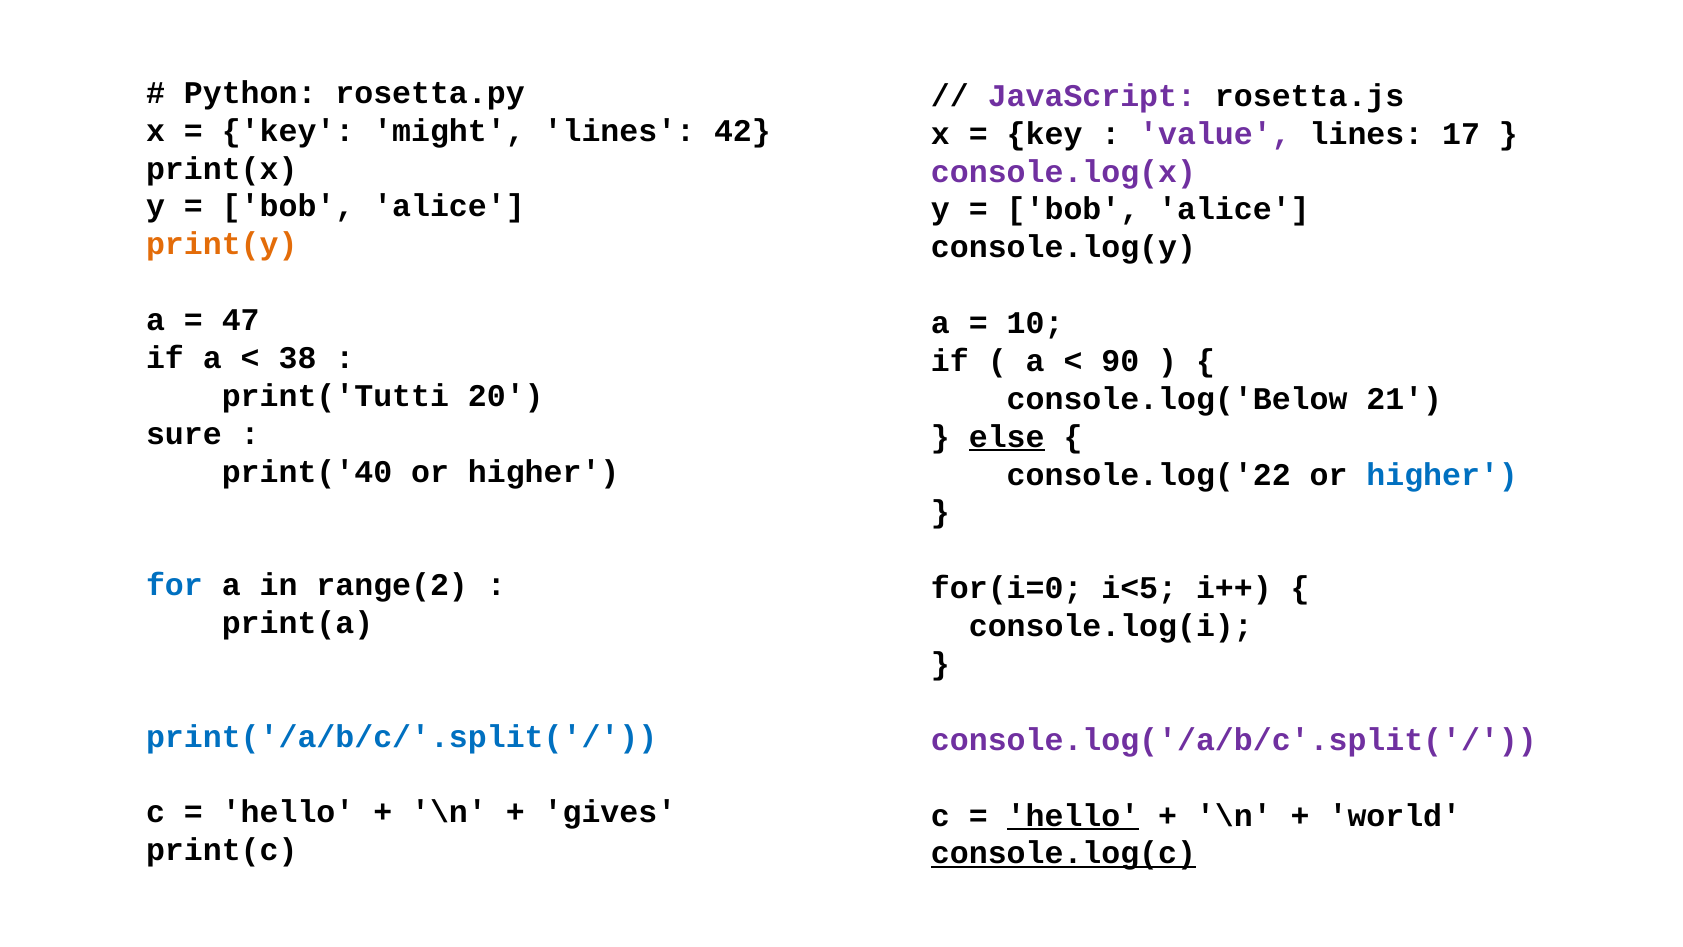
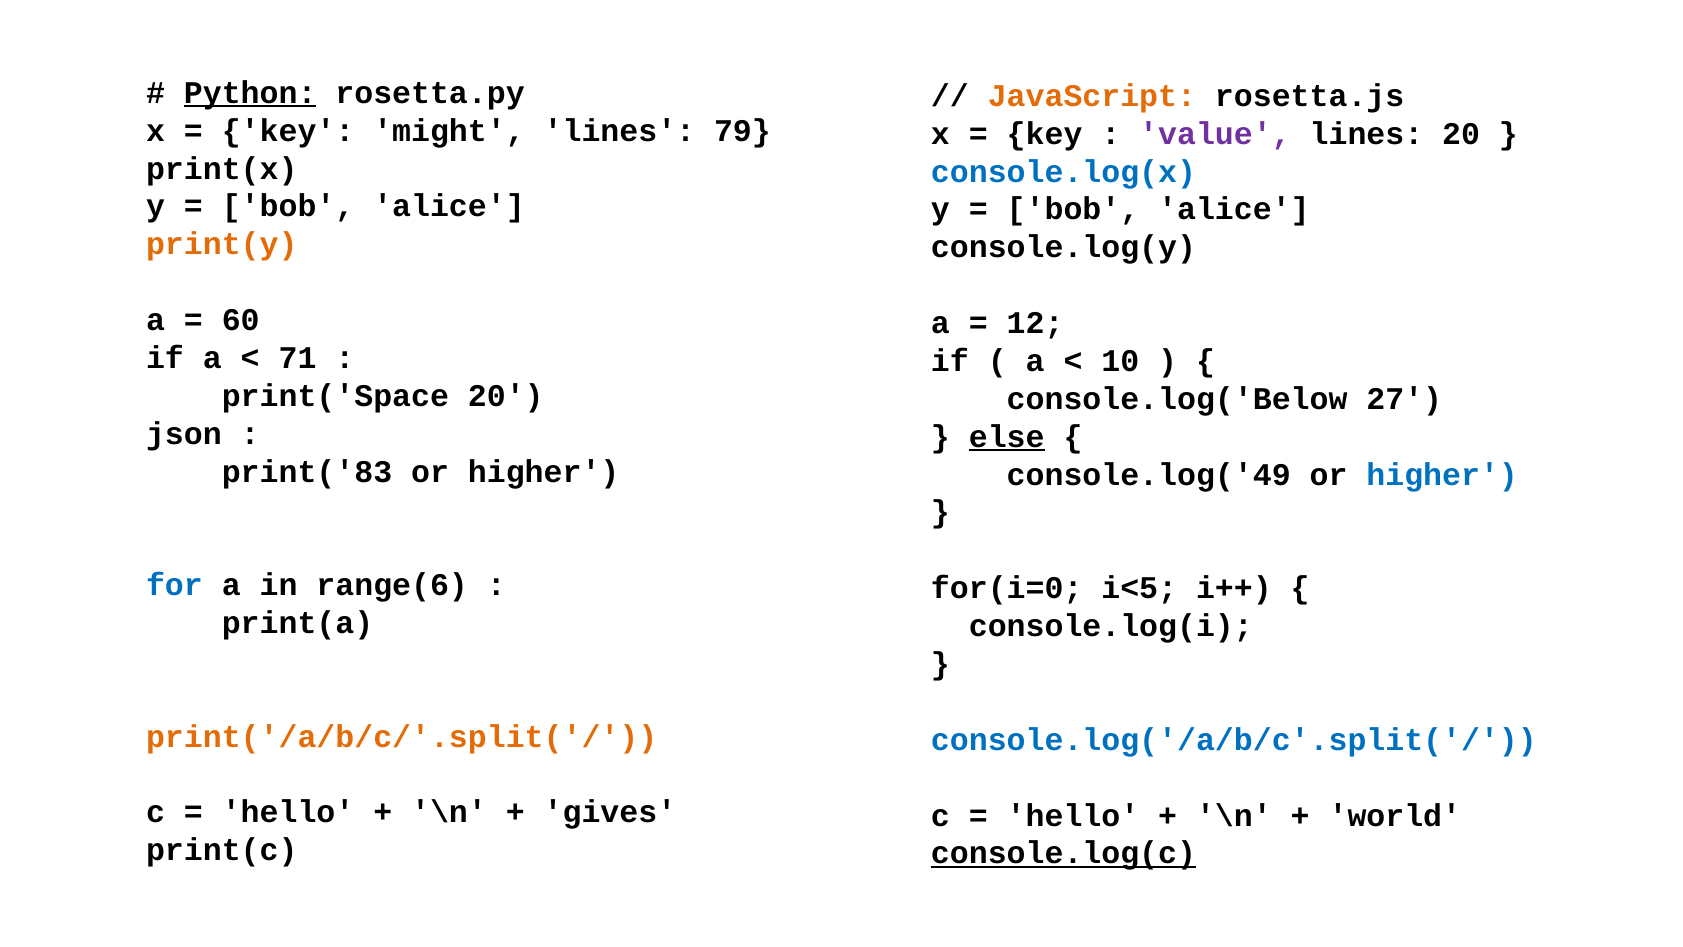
Python underline: none -> present
JavaScript colour: purple -> orange
42: 42 -> 79
lines 17: 17 -> 20
console.log(x colour: purple -> blue
47: 47 -> 60
10: 10 -> 12
38: 38 -> 71
90: 90 -> 10
print('Tutti: print('Tutti -> print('Space
21: 21 -> 27
sure: sure -> json
print('40: print('40 -> print('83
console.log('22: console.log('22 -> console.log('49
range(2: range(2 -> range(6
print('/a/b/c/'.split('/ colour: blue -> orange
console.log('/a/b/c'.split('/ colour: purple -> blue
hello at (1073, 815) underline: present -> none
